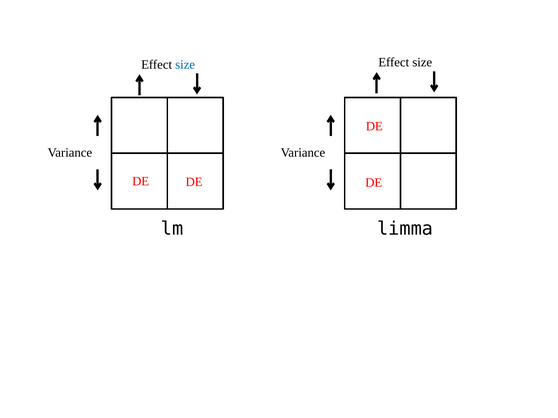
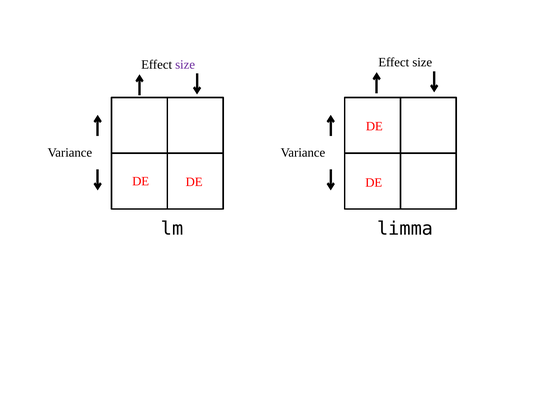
size at (185, 65) colour: blue -> purple
